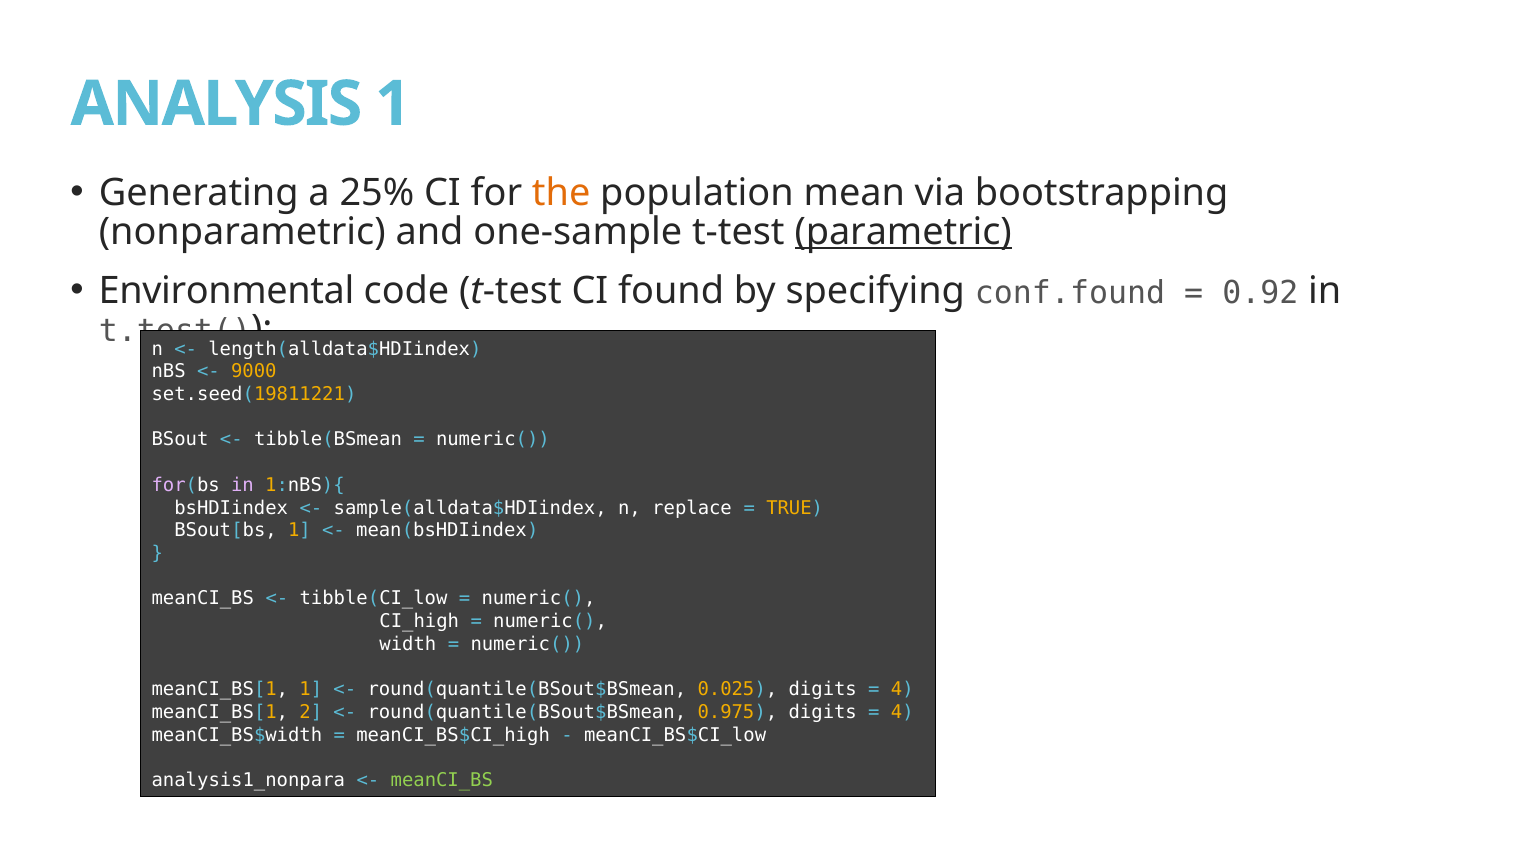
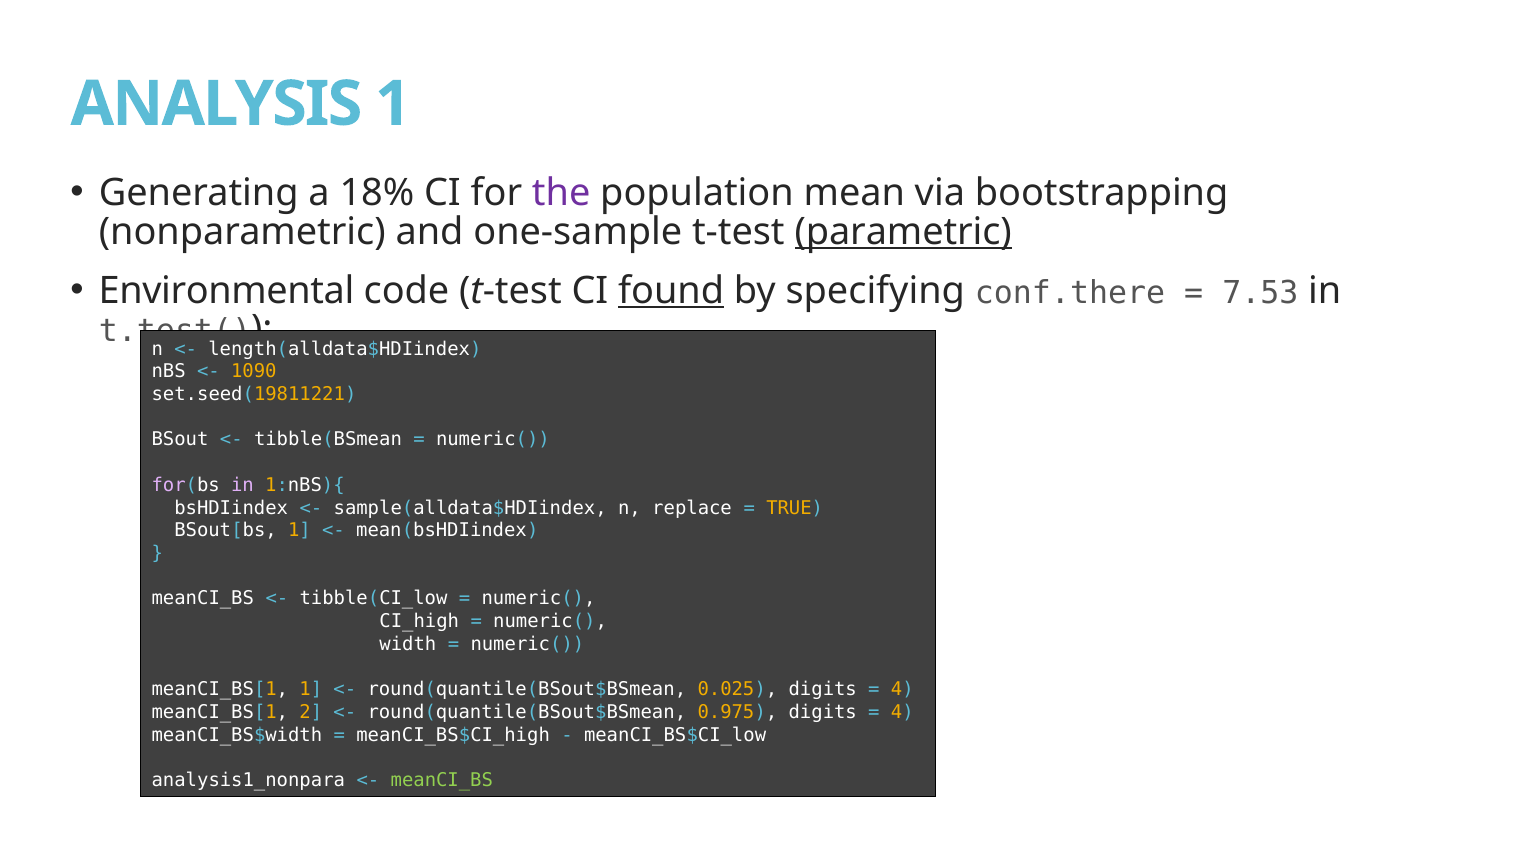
25%: 25% -> 18%
the colour: orange -> purple
found underline: none -> present
conf.found: conf.found -> conf.there
0.92: 0.92 -> 7.53
9000: 9000 -> 1090
